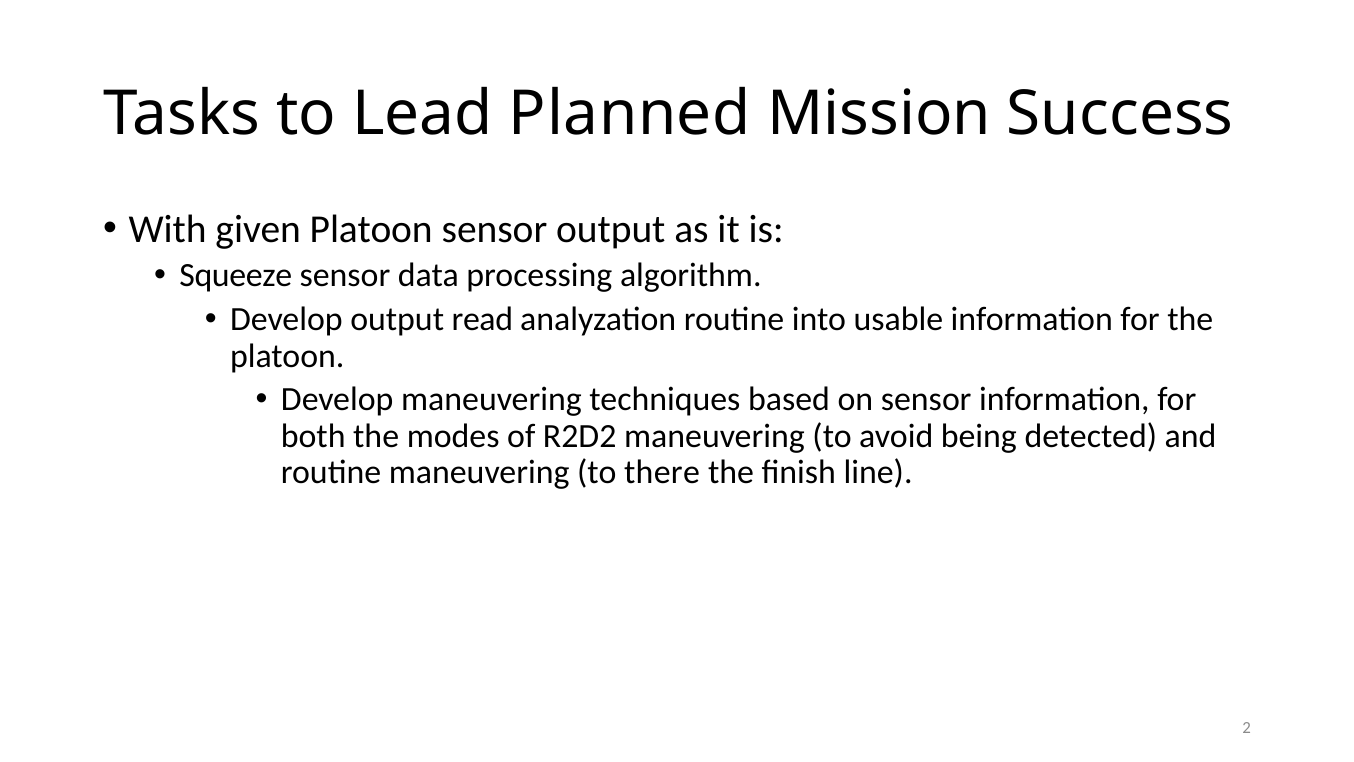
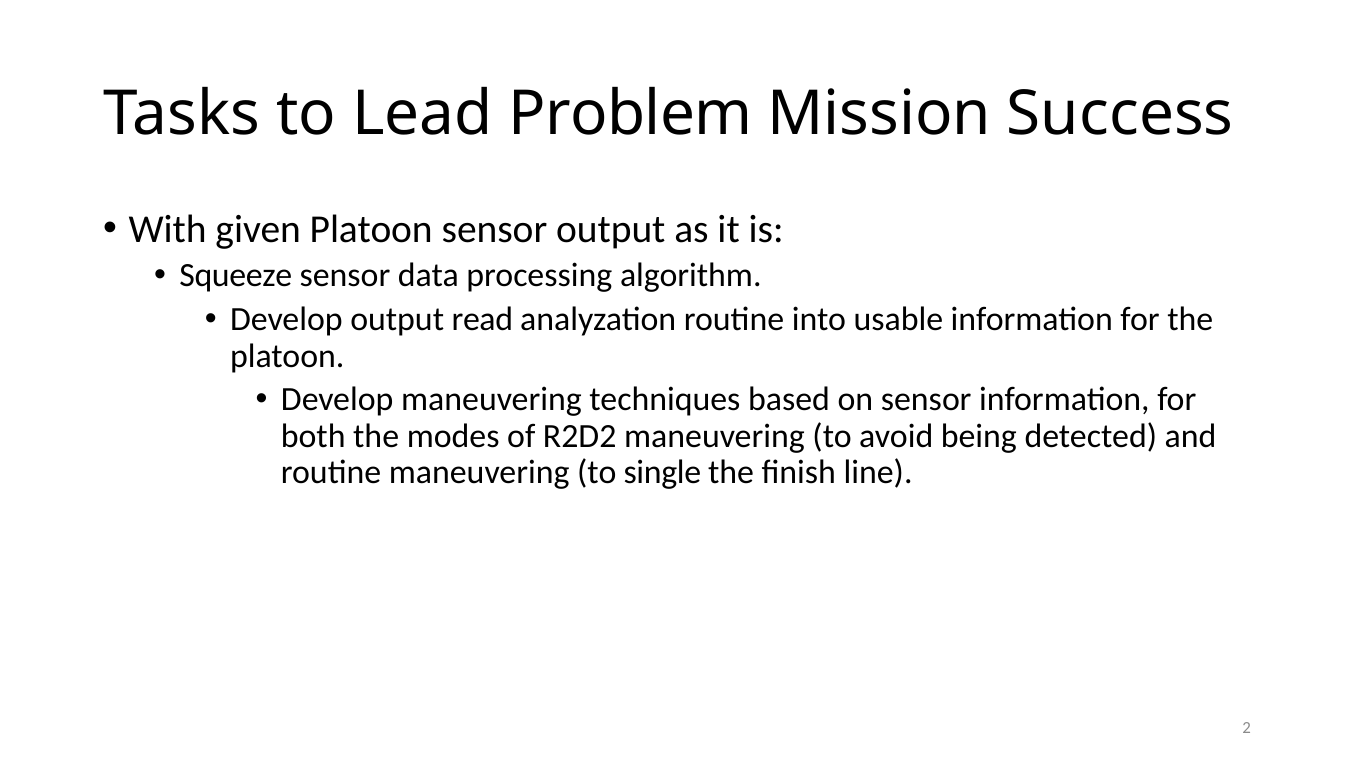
Planned: Planned -> Problem
there: there -> single
